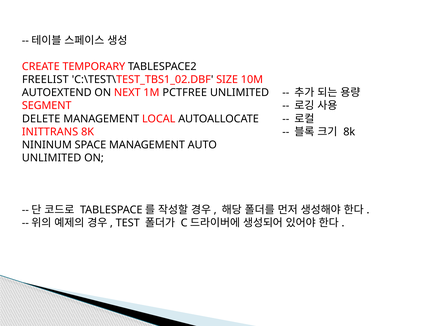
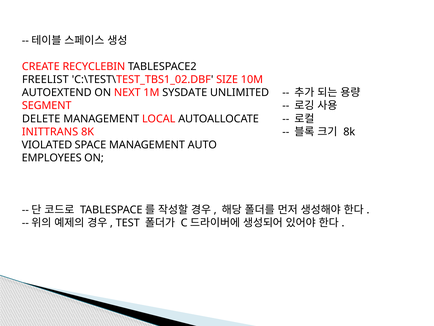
TEMPORARY: TEMPORARY -> RECYCLEBIN
PCTFREE: PCTFREE -> SYSDATE
NININUM: NININUM -> VIOLATED
UNLIMITED at (52, 158): UNLIMITED -> EMPLOYEES
